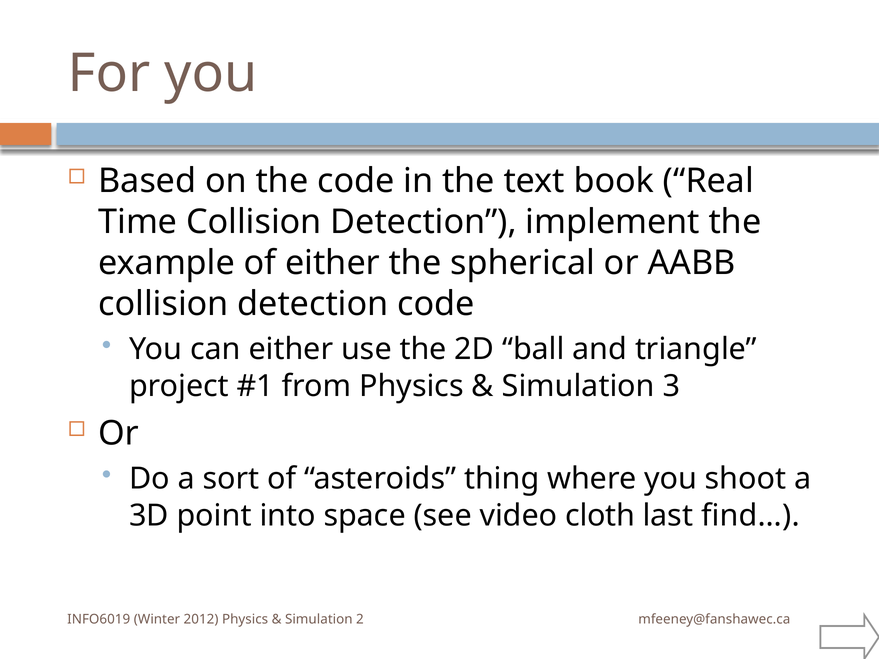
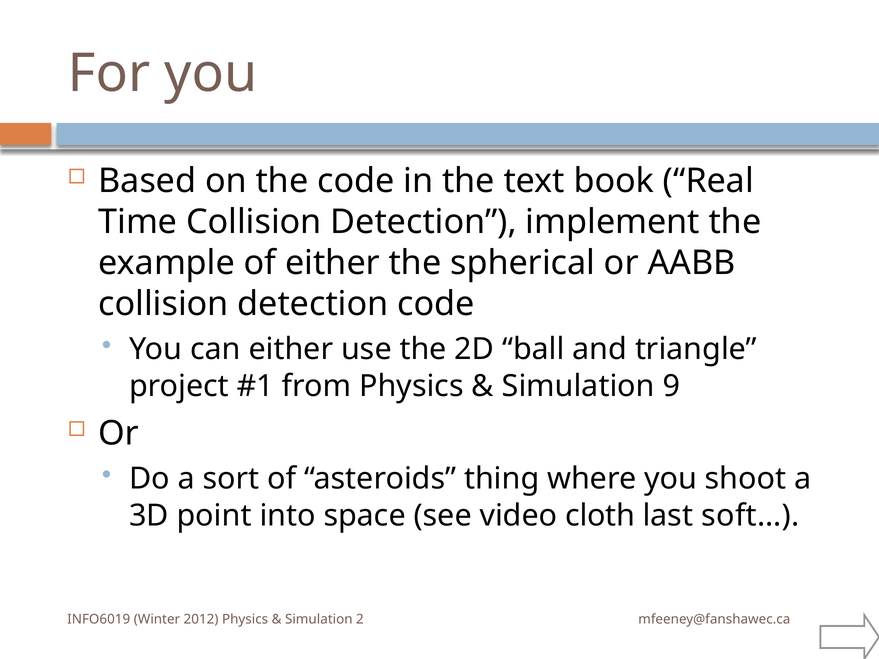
3: 3 -> 9
find…: find… -> soft…
